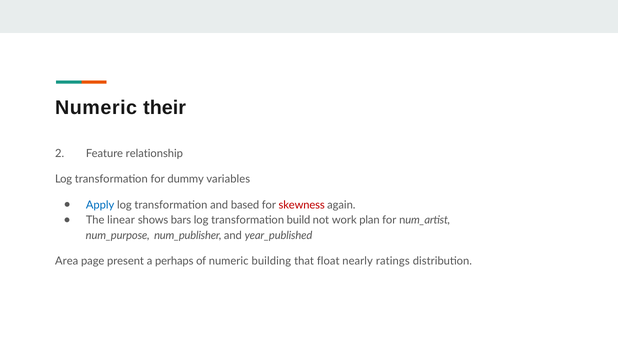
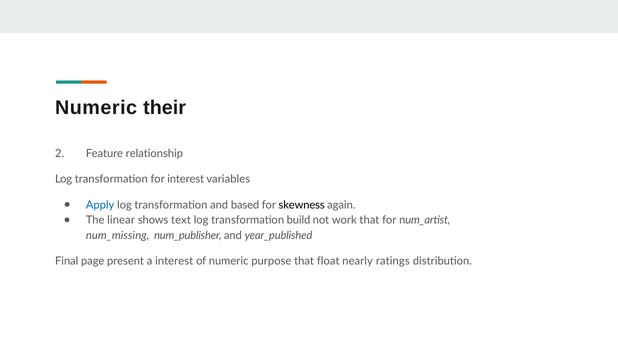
for dummy: dummy -> interest
skewness colour: red -> black
bars: bars -> text
work plan: plan -> that
num_purpose: num_purpose -> num_missing
Area: Area -> Final
a perhaps: perhaps -> interest
building: building -> purpose
